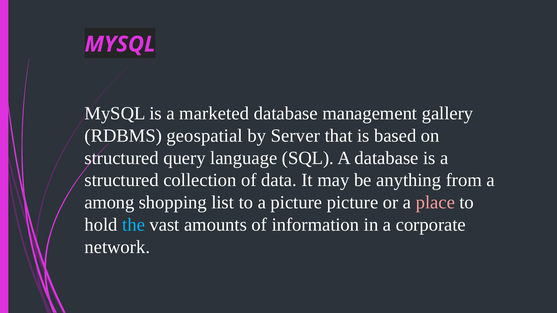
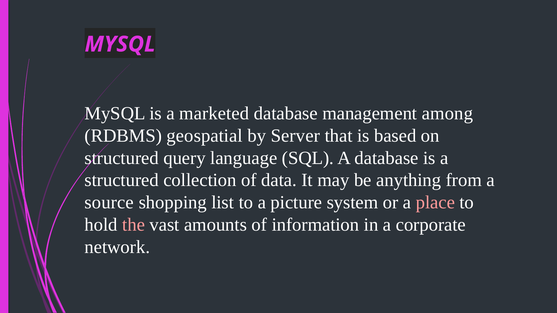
gallery: gallery -> among
among: among -> source
picture picture: picture -> system
the colour: light blue -> pink
